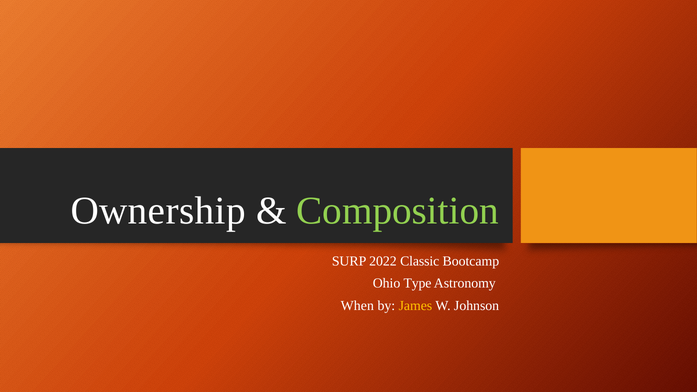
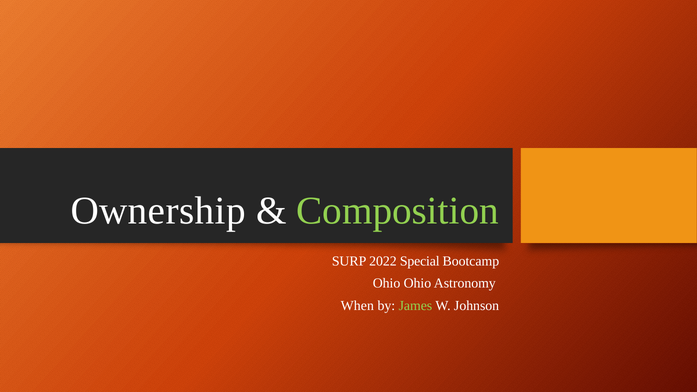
Classic: Classic -> Special
Ohio Type: Type -> Ohio
James colour: yellow -> light green
